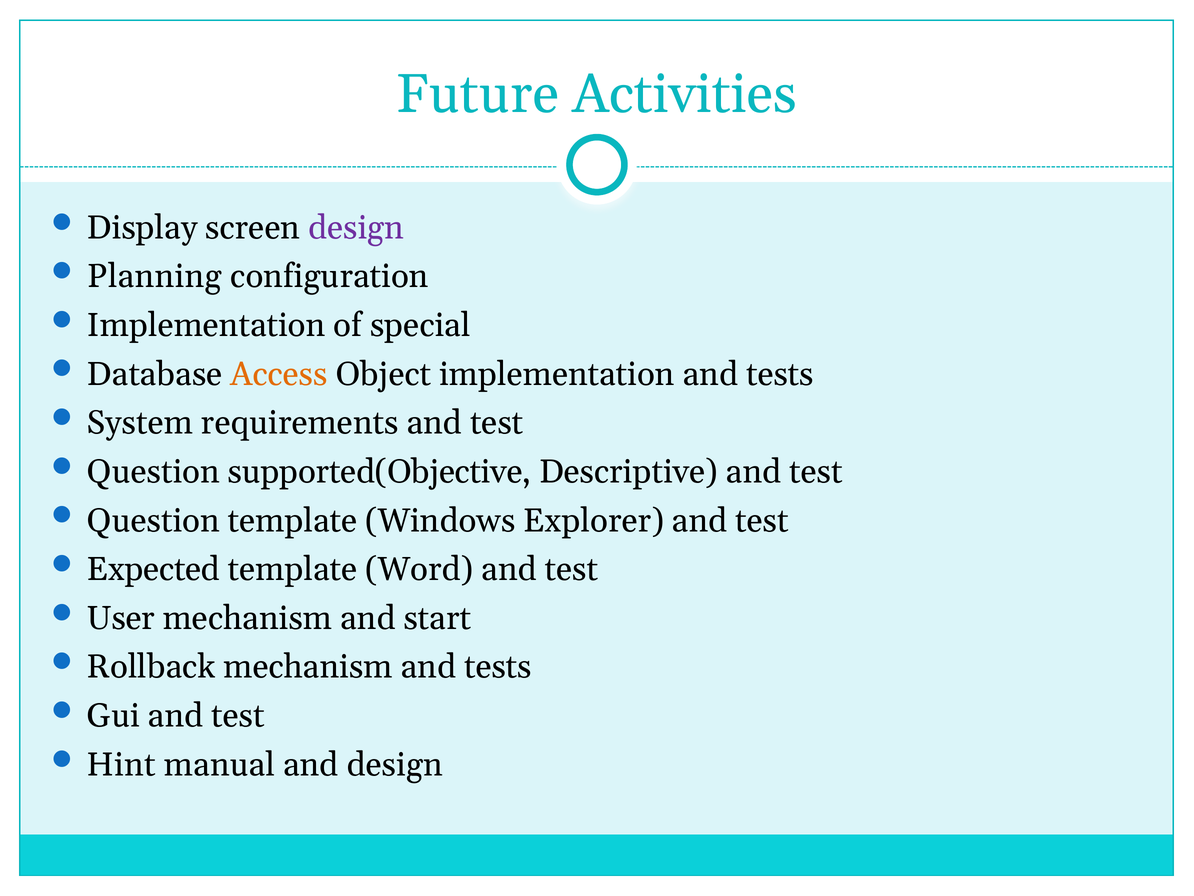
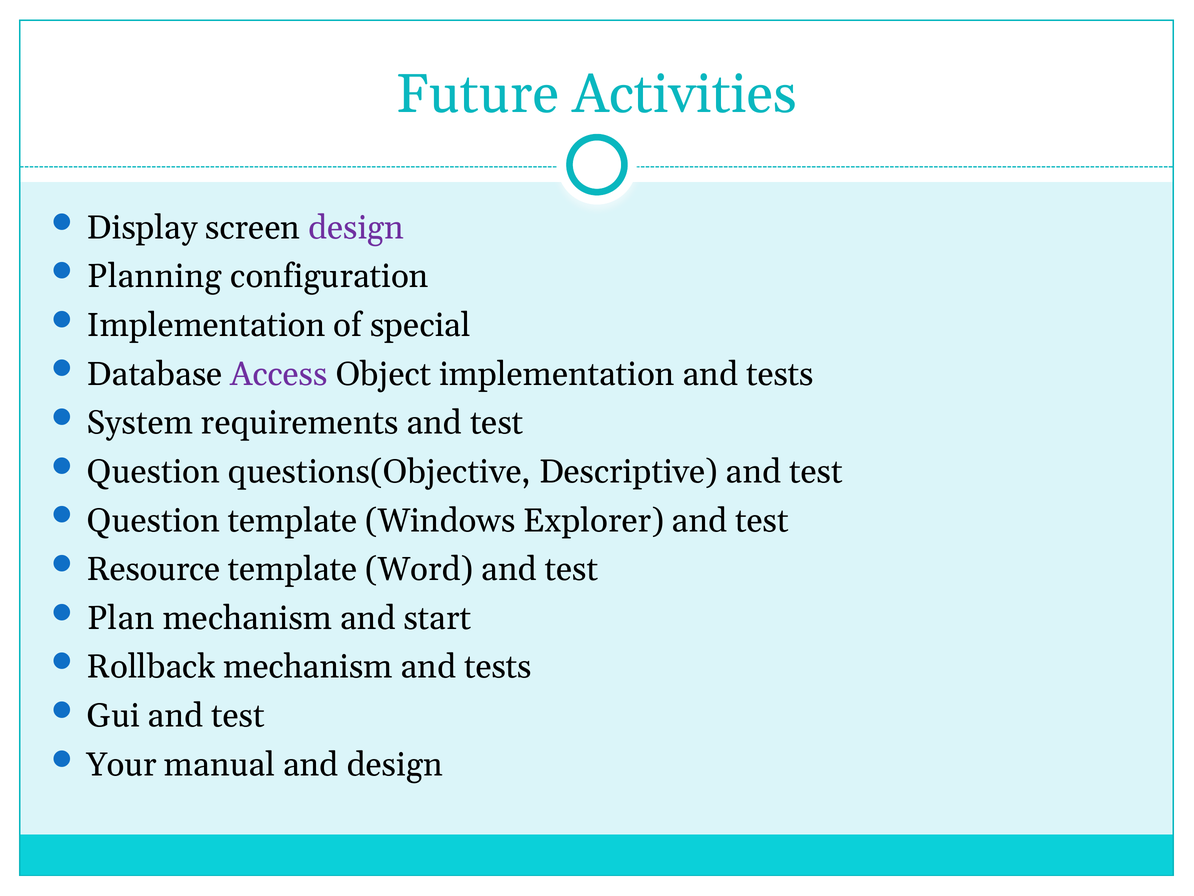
Access colour: orange -> purple
supported(Objective: supported(Objective -> questions(Objective
Expected: Expected -> Resource
User: User -> Plan
Hint: Hint -> Your
